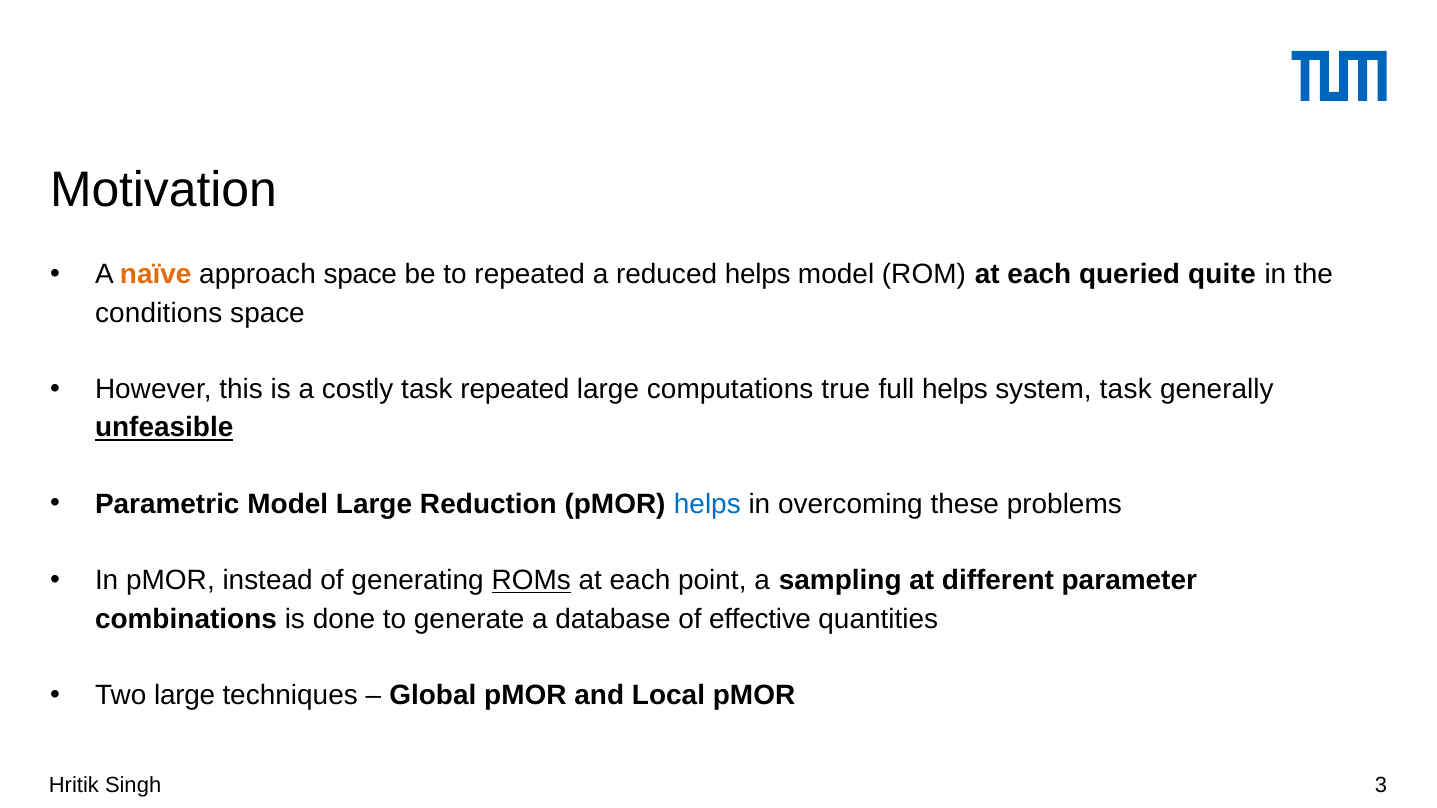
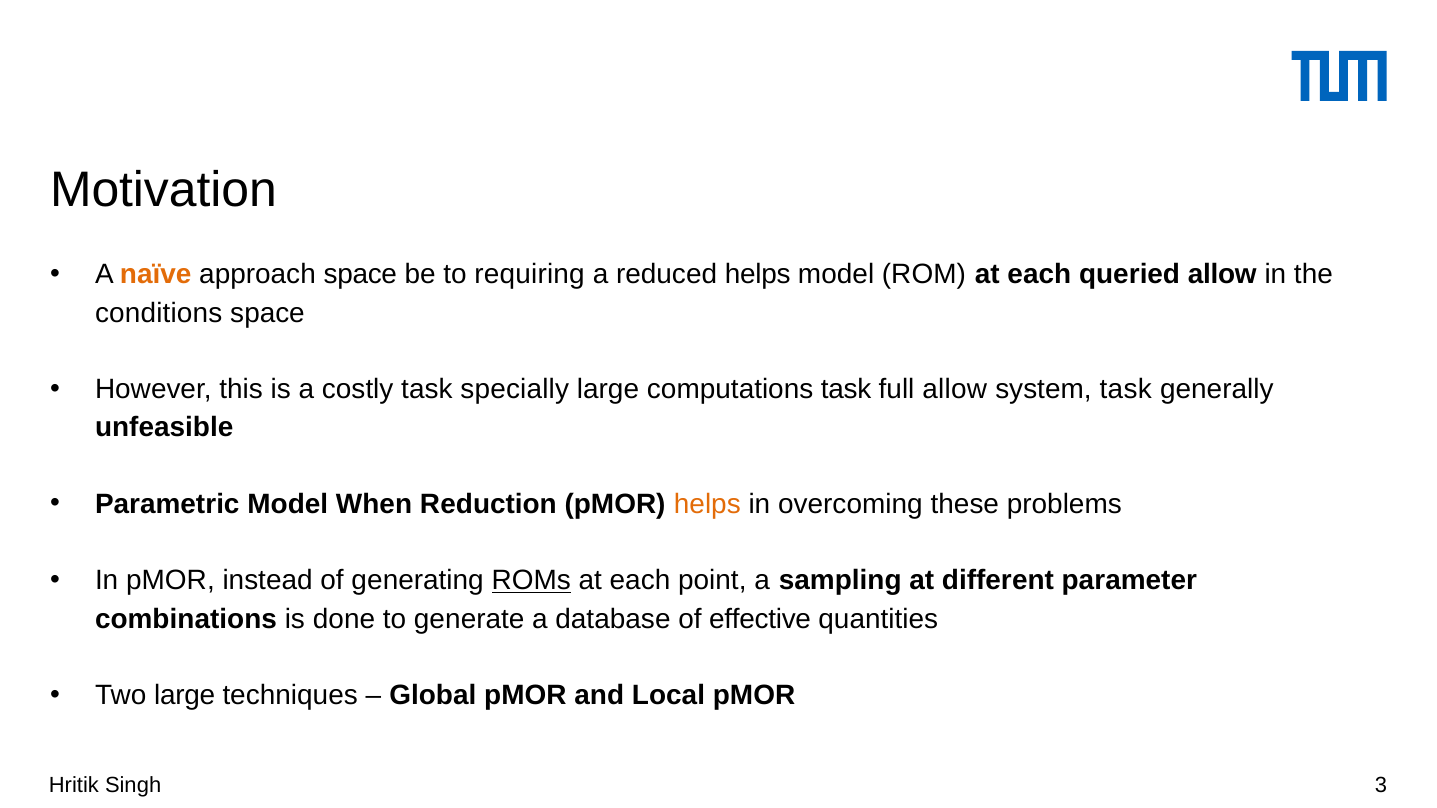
to repeated: repeated -> requiring
queried quite: quite -> allow
task repeated: repeated -> specially
computations true: true -> task
full helps: helps -> allow
unfeasible underline: present -> none
Model Large: Large -> When
helps at (707, 504) colour: blue -> orange
